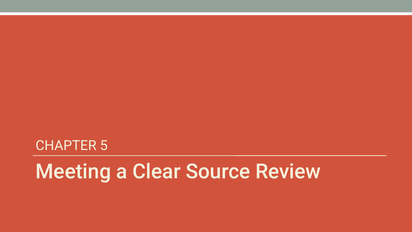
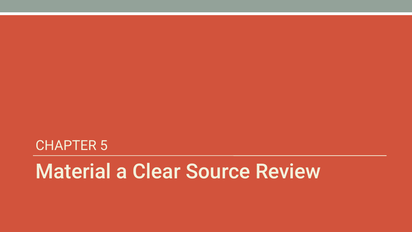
Meeting: Meeting -> Material
